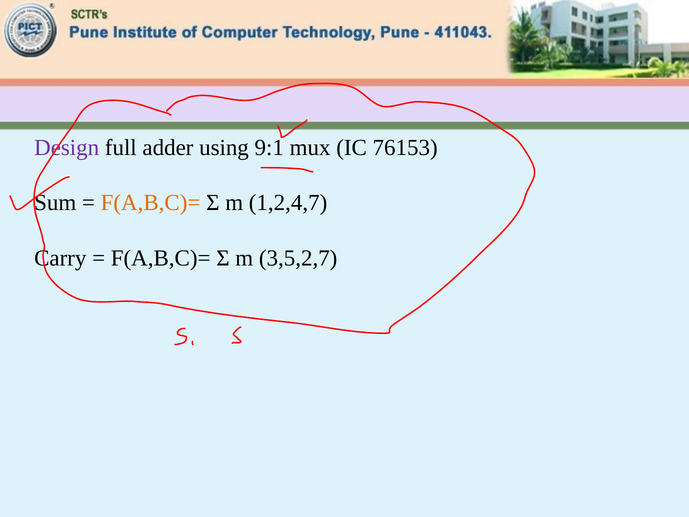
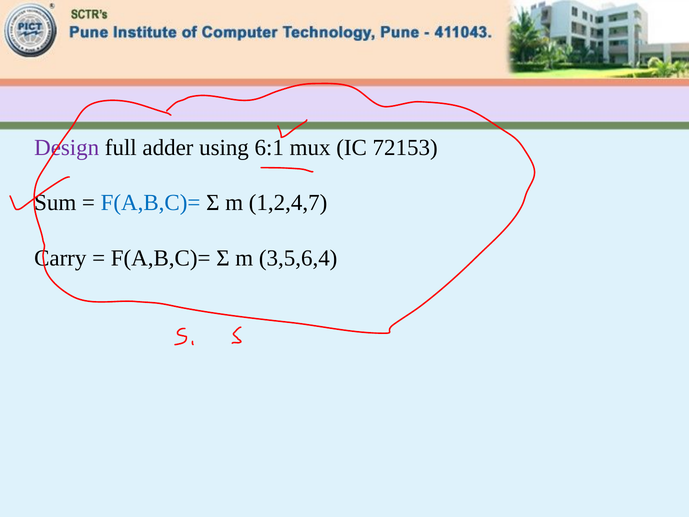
9:1: 9:1 -> 6:1
76153: 76153 -> 72153
F(A,B,C)= at (151, 203) colour: orange -> blue
3,5,2,7: 3,5,2,7 -> 3,5,6,4
